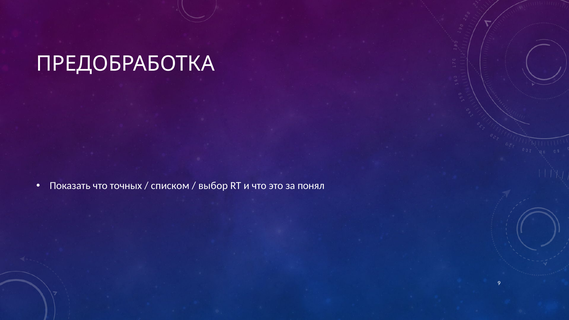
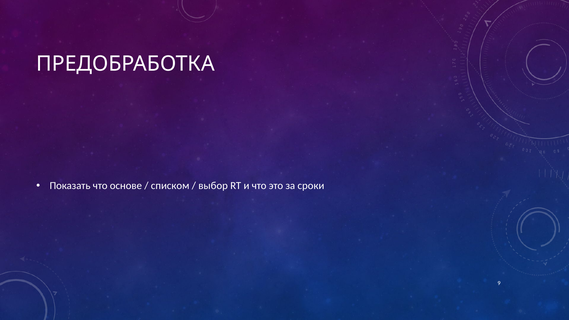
точных: точных -> основе
понял: понял -> сроки
